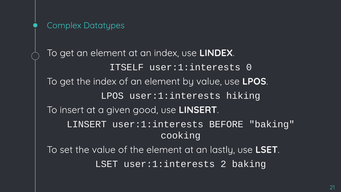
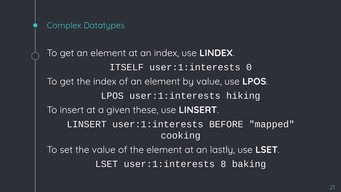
good: good -> these
BEFORE baking: baking -> mapped
2: 2 -> 8
